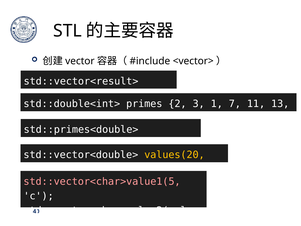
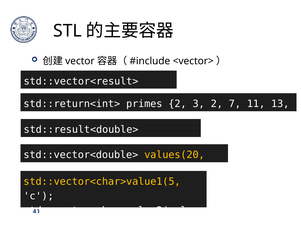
std::double<int>: std::double<int> -> std::return<int>
3 1: 1 -> 2
std::primes<double>: std::primes<double> -> std::result<double>
std::vector<char>value1(5 colour: pink -> yellow
